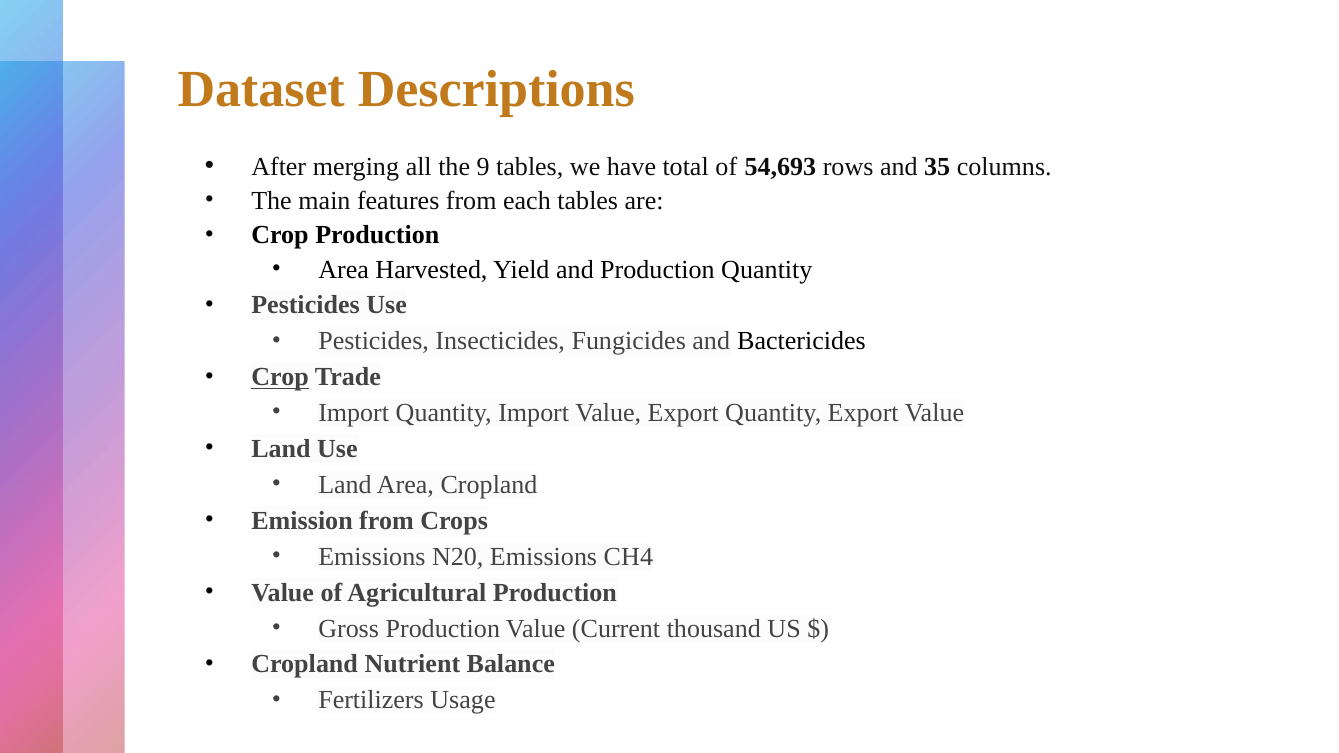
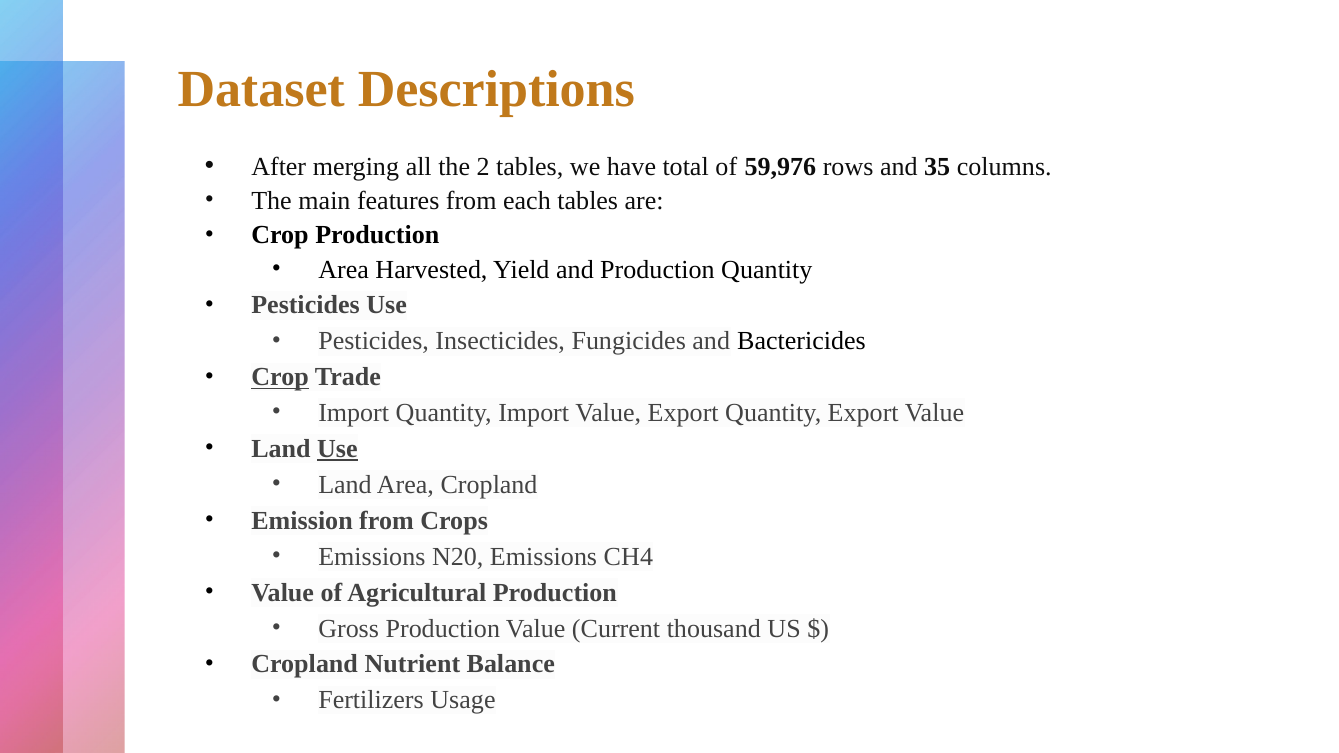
9: 9 -> 2
54,693: 54,693 -> 59,976
Use at (337, 449) underline: none -> present
